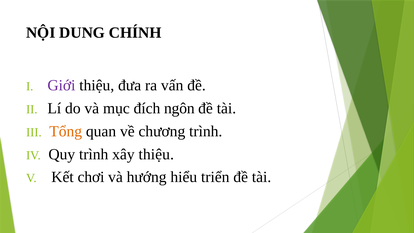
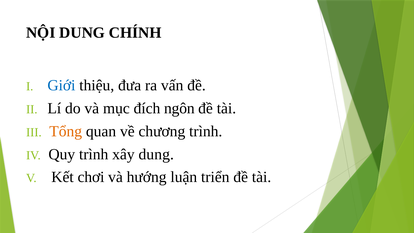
Giới colour: purple -> blue
xây thiệu: thiệu -> dung
hiểu: hiểu -> luận
